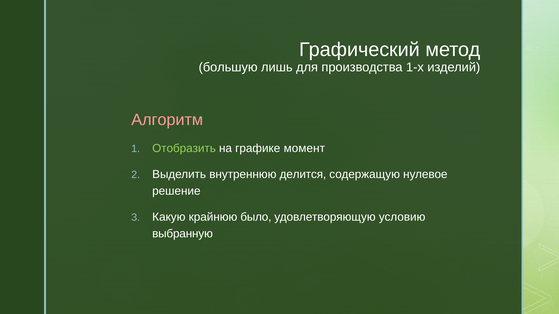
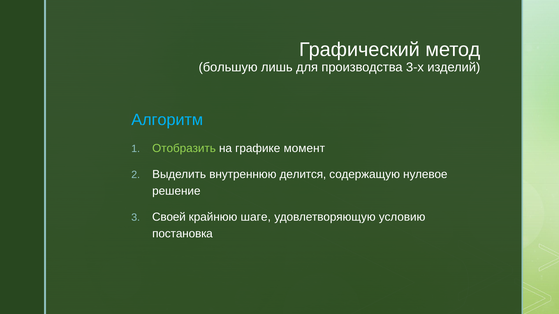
1-х: 1-х -> 3-х
Алгоритм colour: pink -> light blue
Какую: Какую -> Своей
было: было -> шаге
выбранную: выбранную -> постановка
